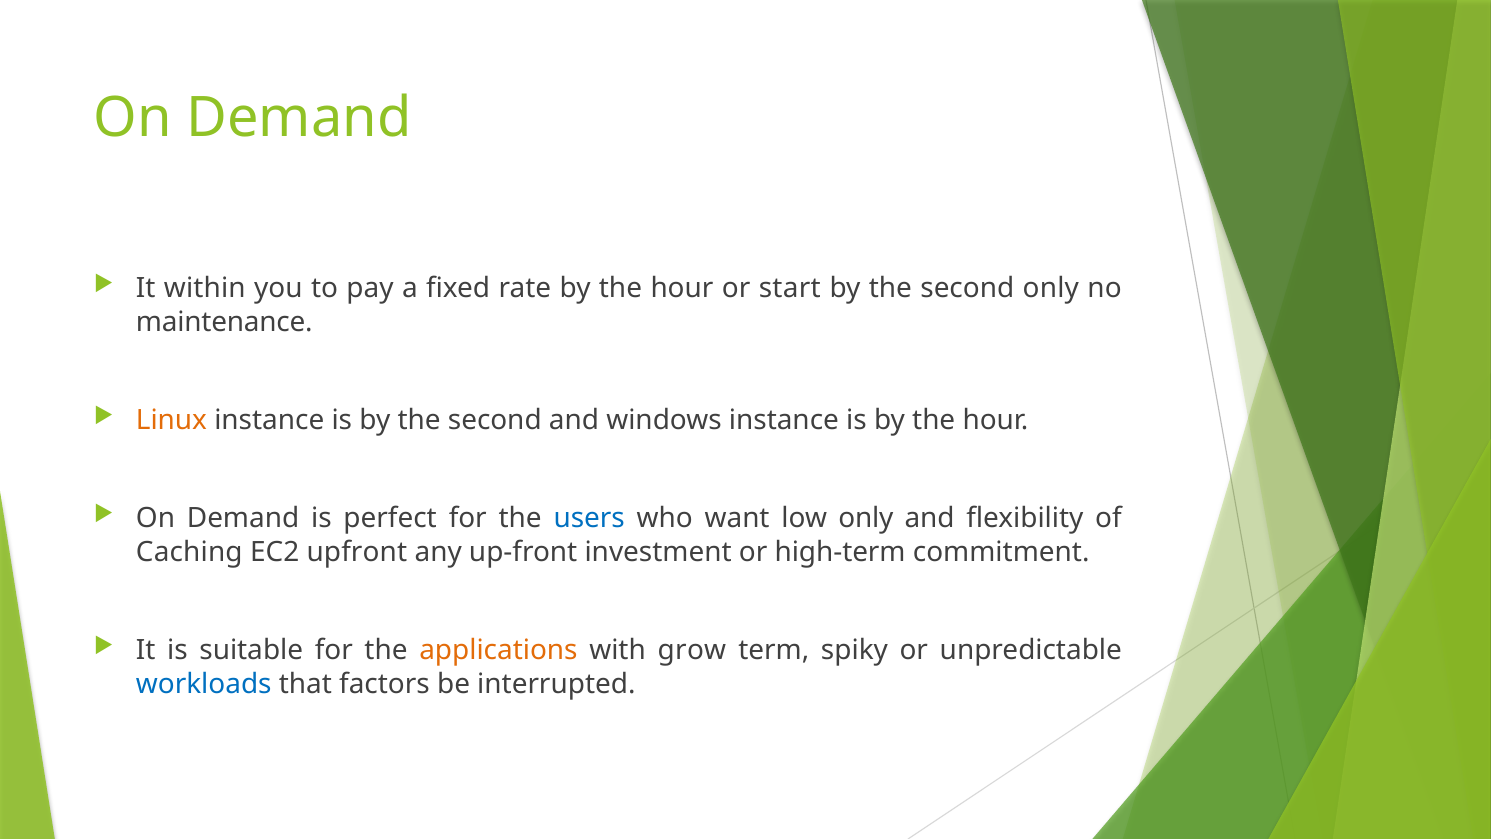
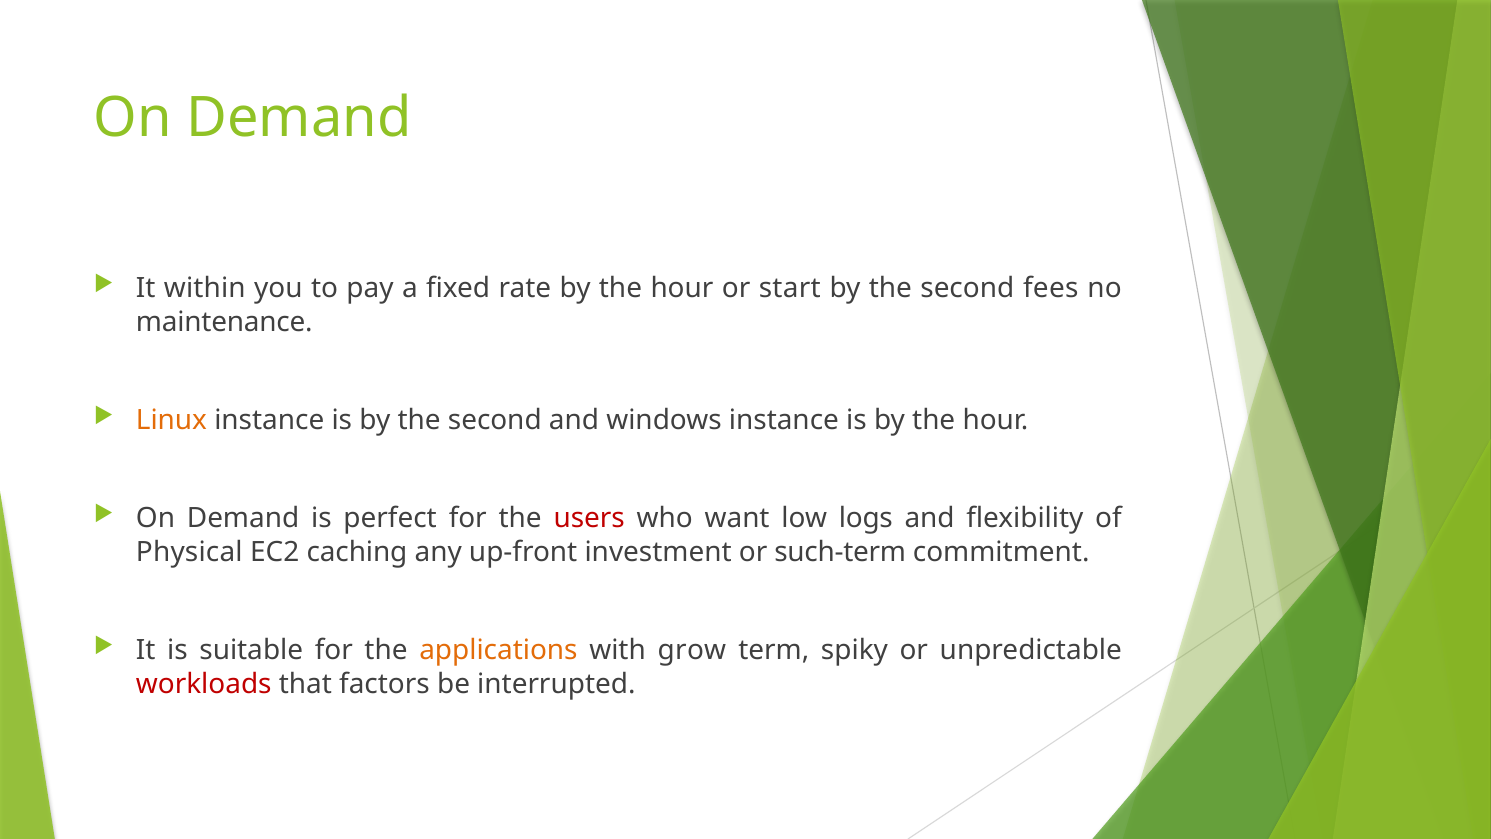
second only: only -> fees
users colour: blue -> red
low only: only -> logs
Caching: Caching -> Physical
upfront: upfront -> caching
high-term: high-term -> such-term
workloads colour: blue -> red
